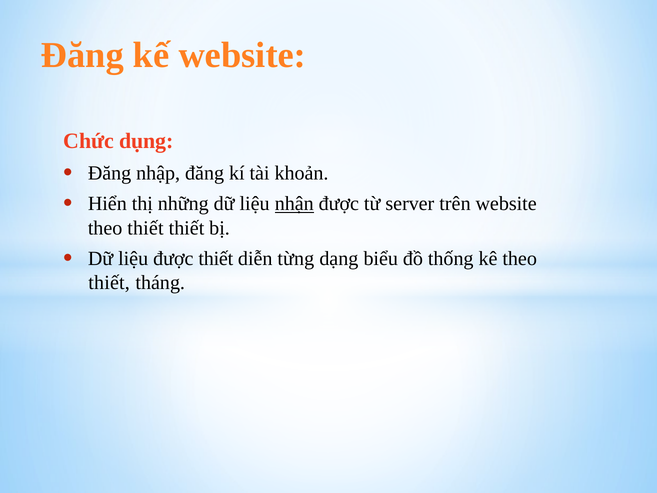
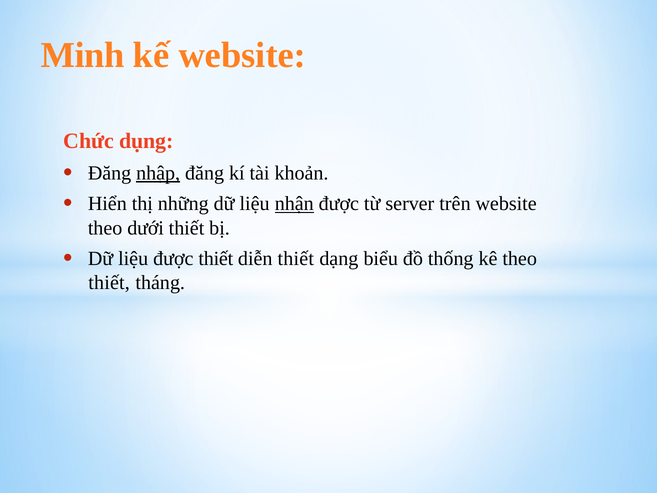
Đăng at (82, 55): Đăng -> Minh
nhập underline: none -> present
thiết at (145, 228): thiết -> dưới
diễn từng: từng -> thiết
